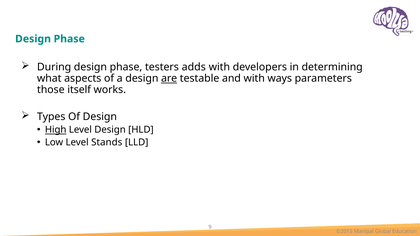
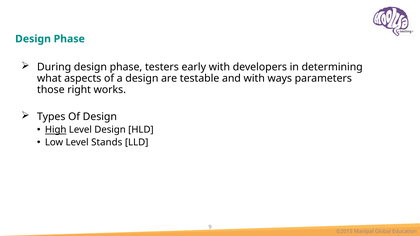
adds: adds -> early
are underline: present -> none
itself: itself -> right
